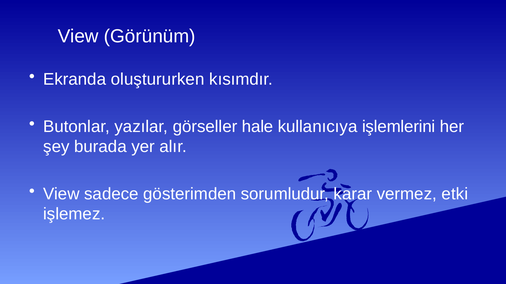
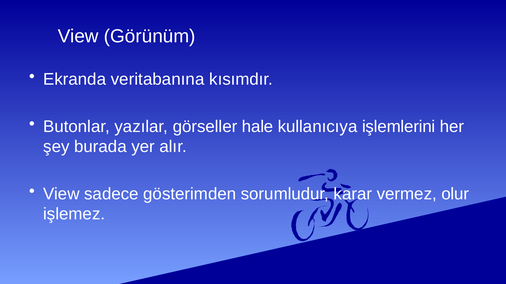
oluştururken: oluştururken -> veritabanına
etki: etki -> olur
